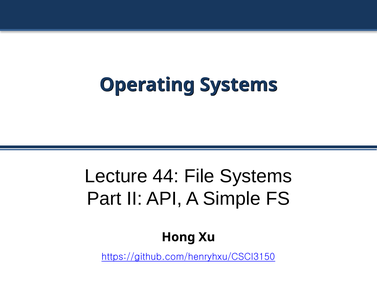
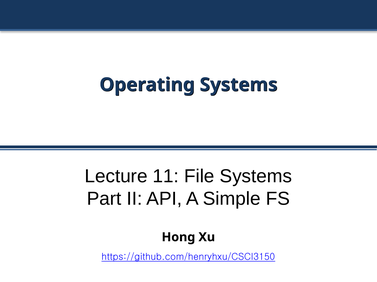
44: 44 -> 11
